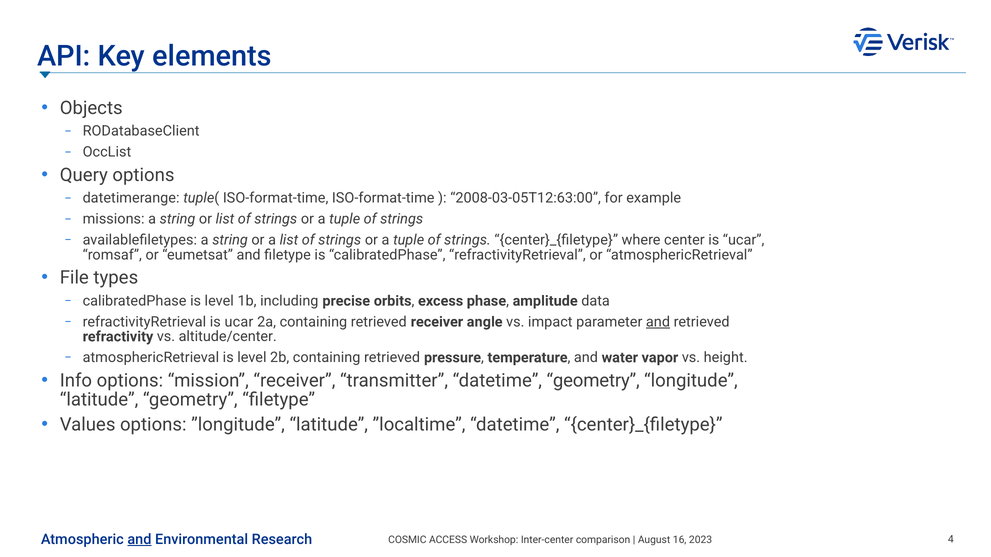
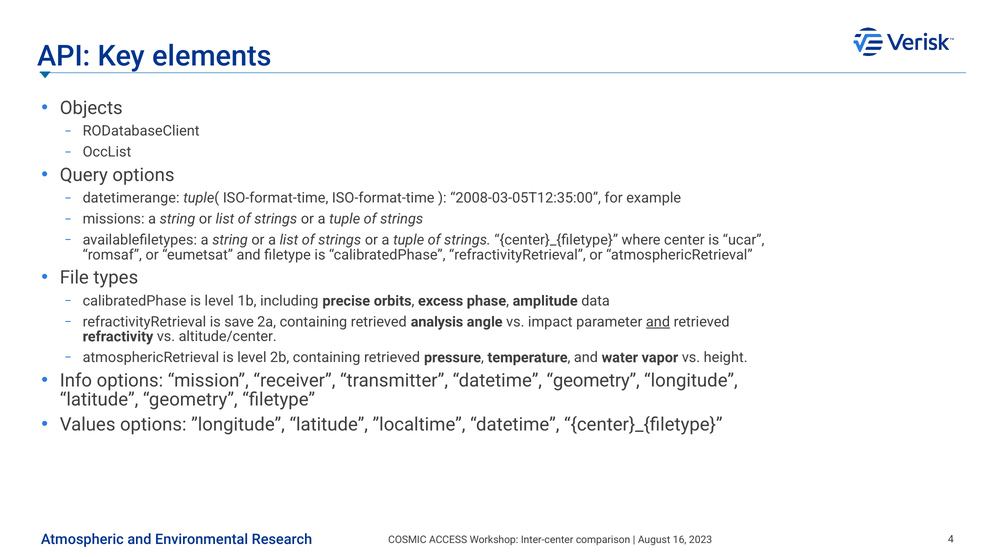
2008-03-05T12:63:00: 2008-03-05T12:63:00 -> 2008-03-05T12:35:00
refractivityRetrieval is ucar: ucar -> save
retrieved receiver: receiver -> analysis
and at (139, 540) underline: present -> none
